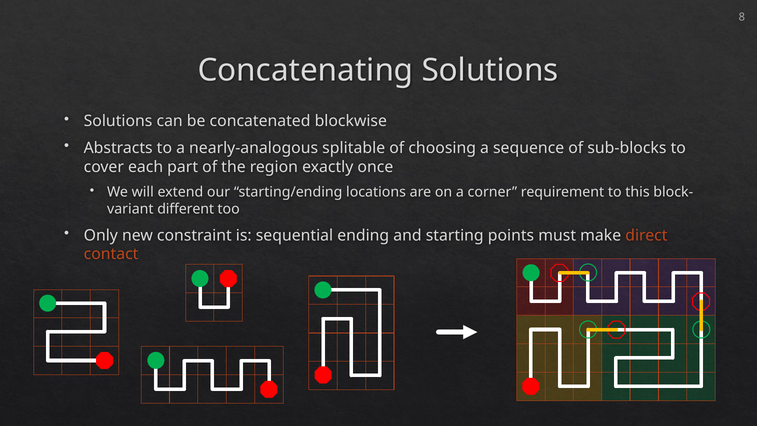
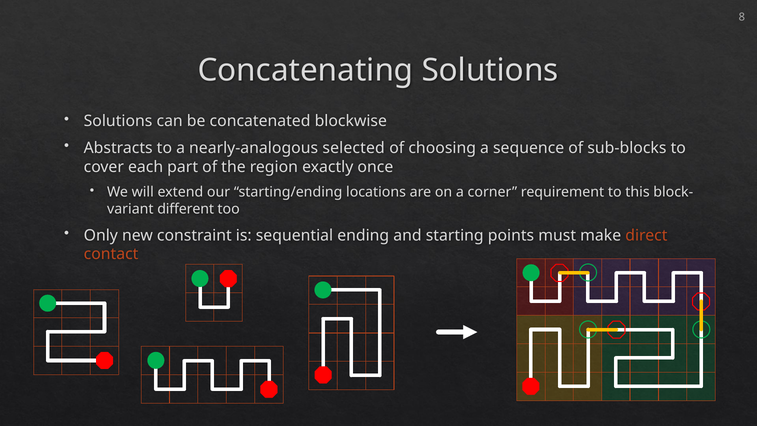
splitable: splitable -> selected
